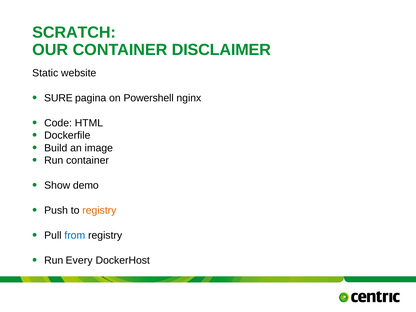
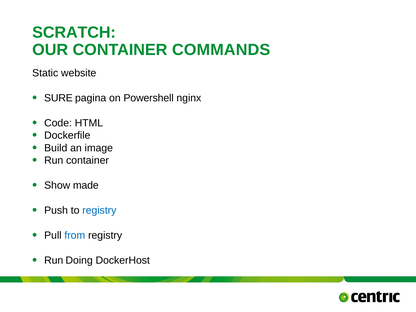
DISCLAIMER: DISCLAIMER -> COMMANDS
demo: demo -> made
registry at (99, 210) colour: orange -> blue
Every: Every -> Doing
